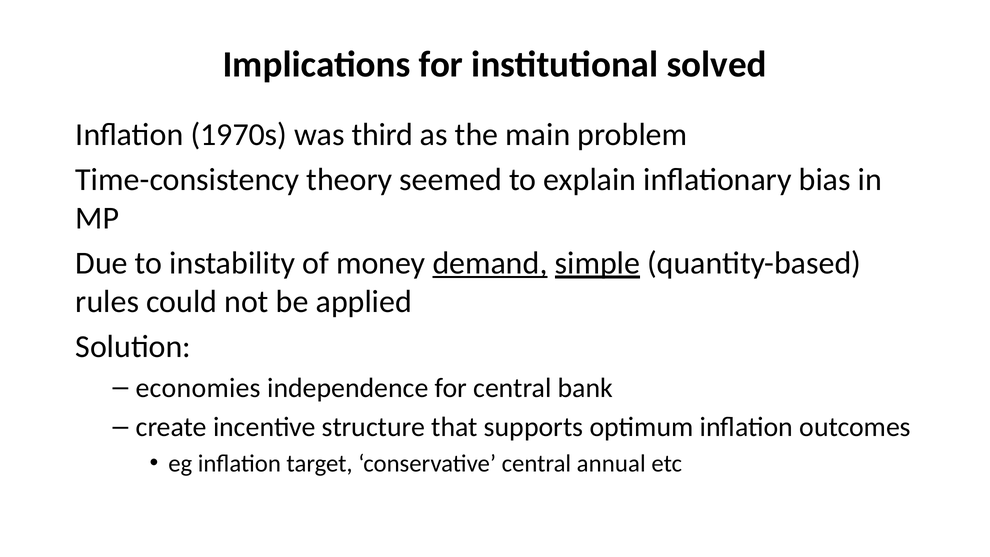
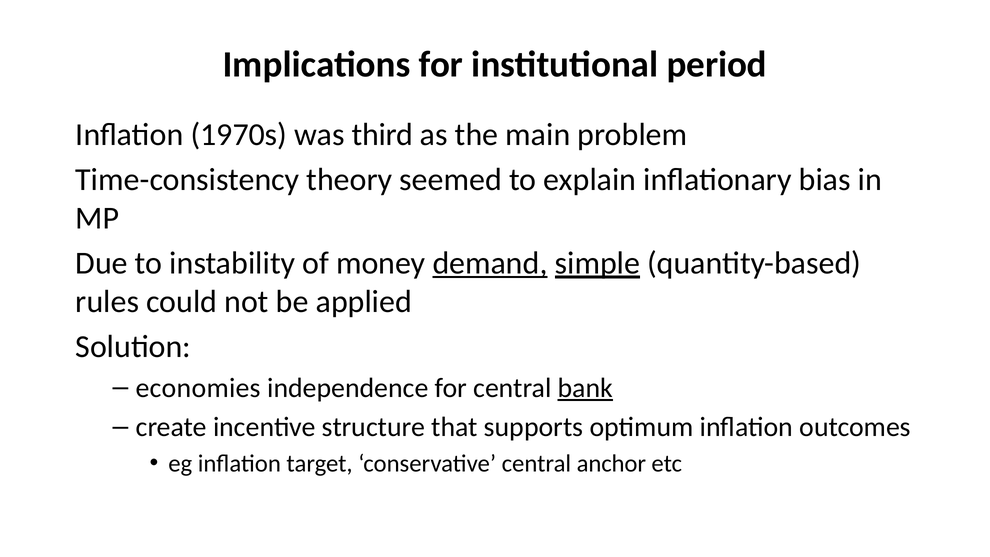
solved: solved -> period
bank underline: none -> present
annual: annual -> anchor
